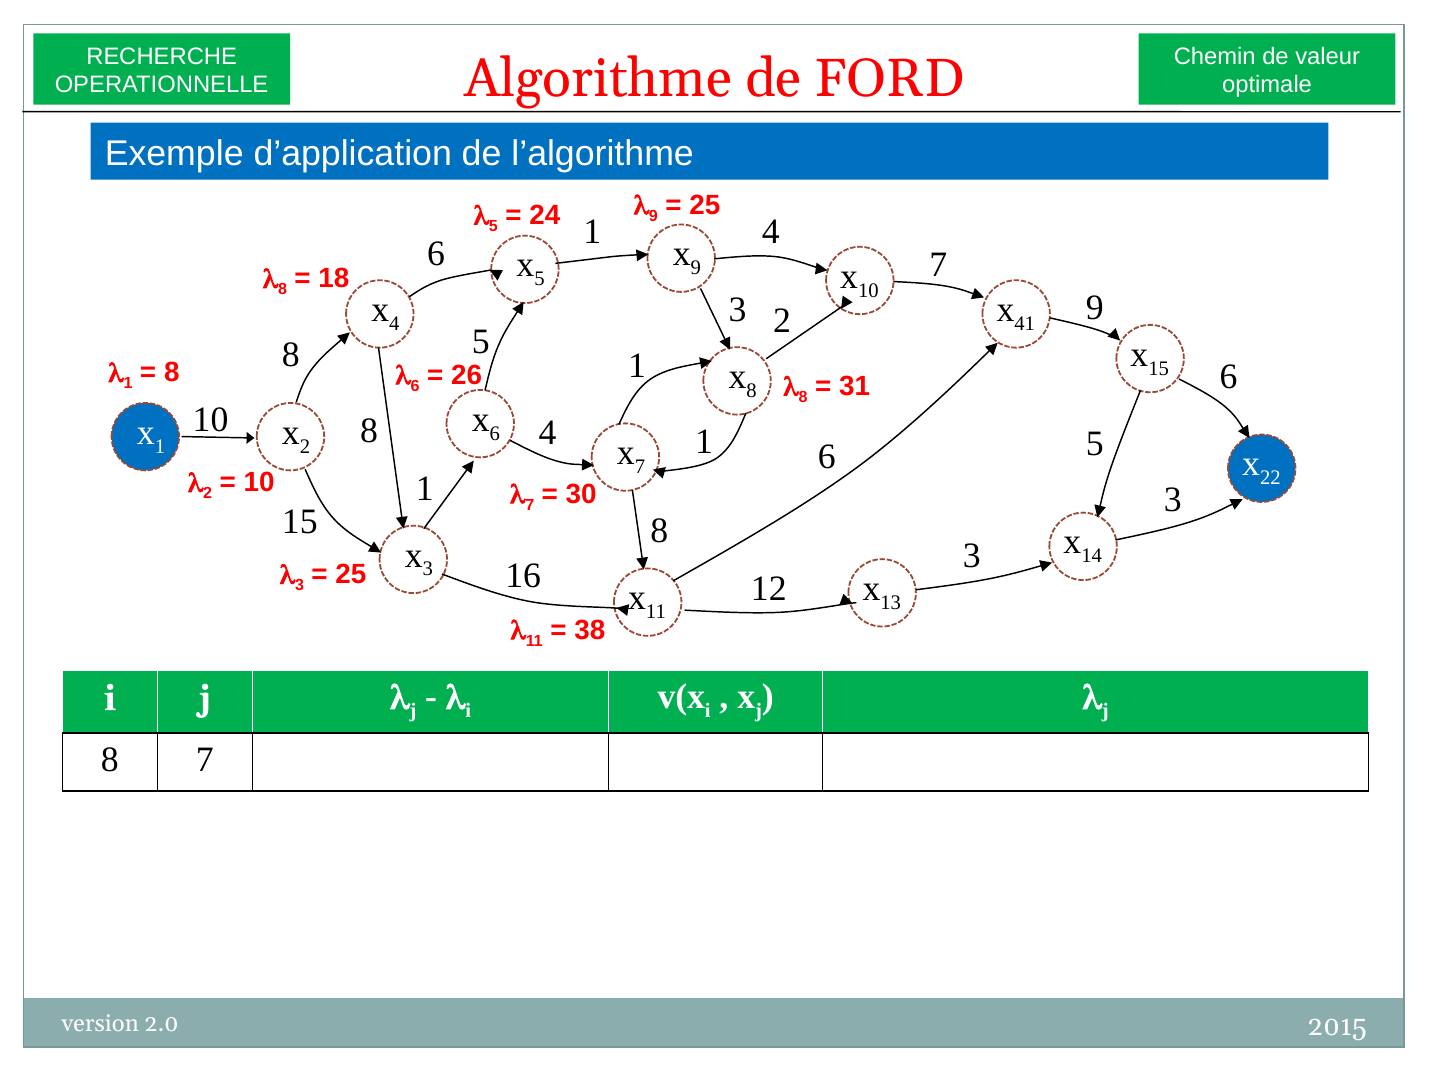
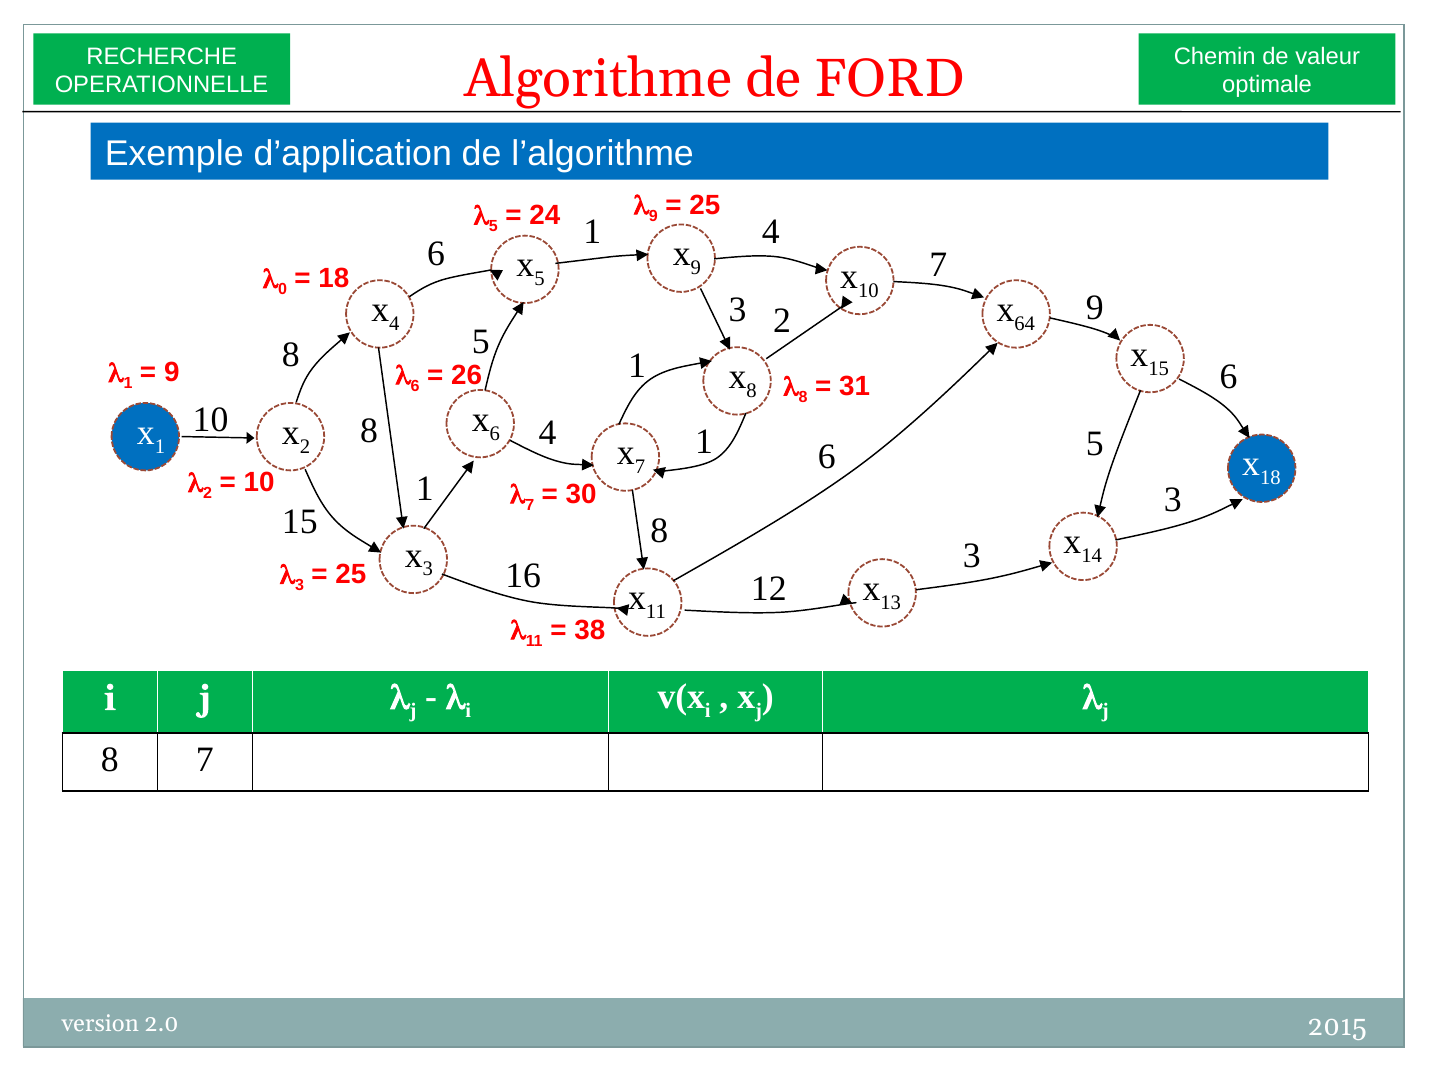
8 at (282, 290): 8 -> 0
41: 41 -> 64
8 at (172, 373): 8 -> 9
22 at (1270, 478): 22 -> 18
